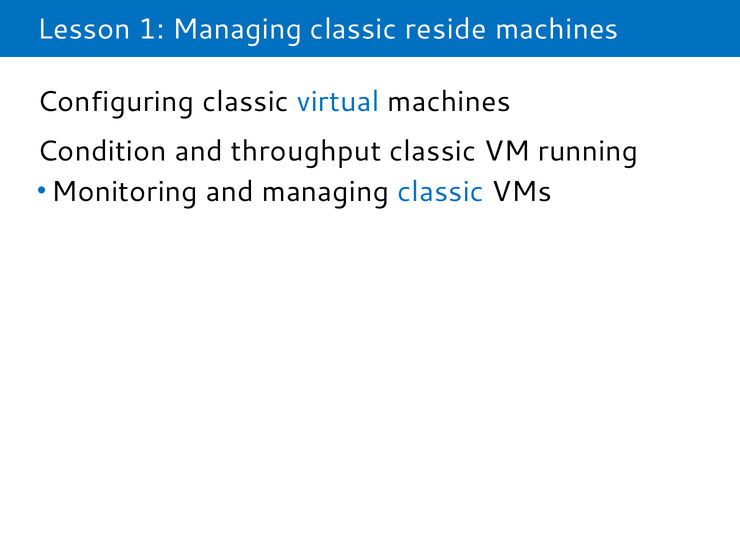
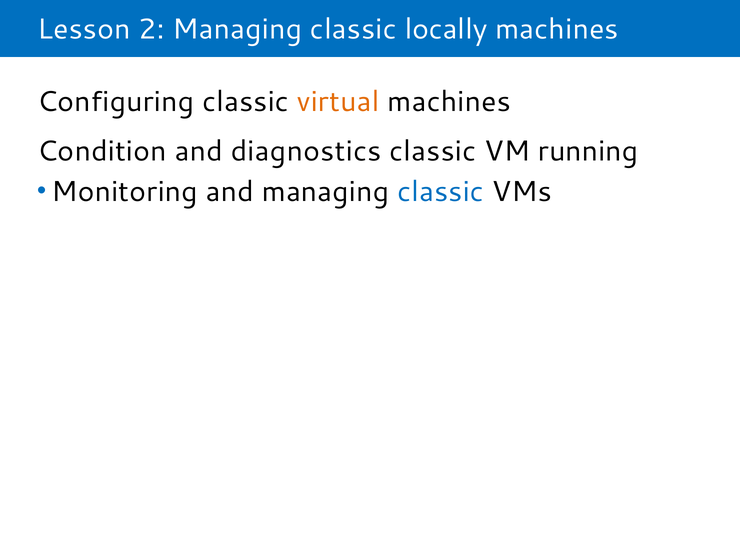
1: 1 -> 2
reside: reside -> locally
virtual colour: blue -> orange
throughput: throughput -> diagnostics
